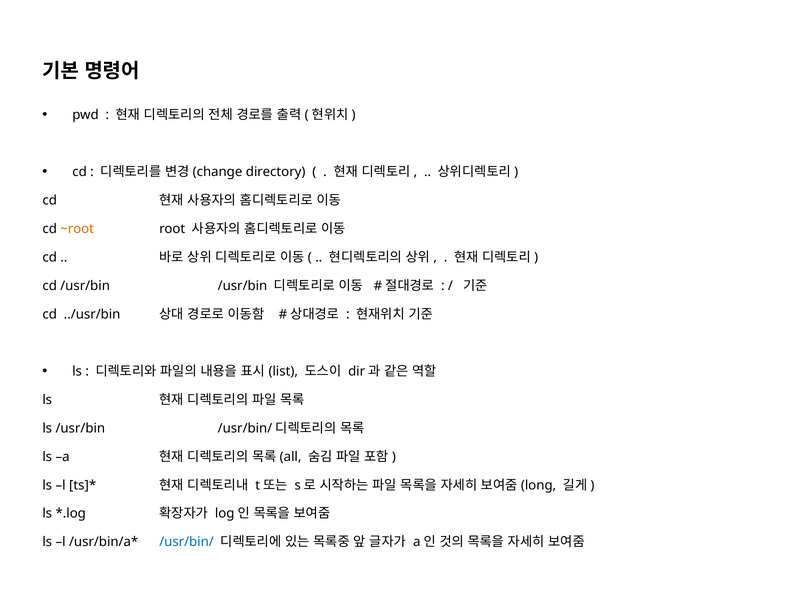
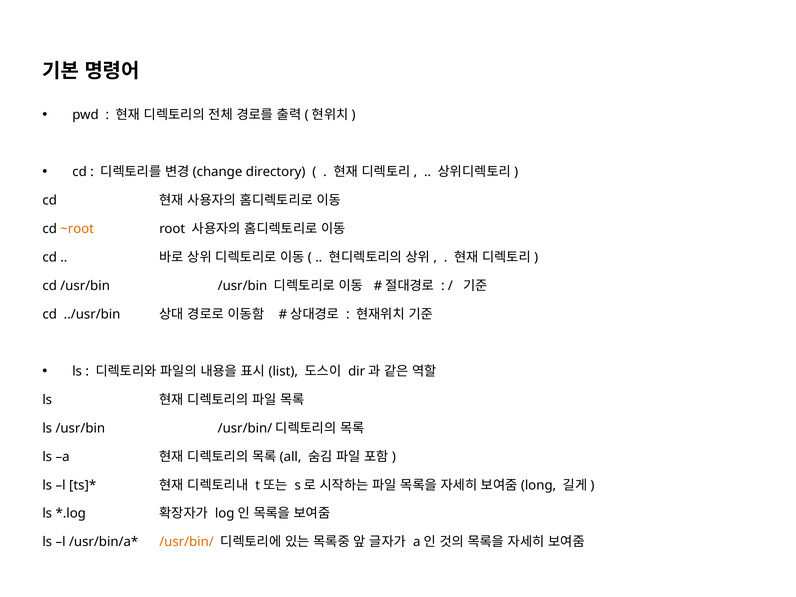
/usr/bin/ colour: blue -> orange
